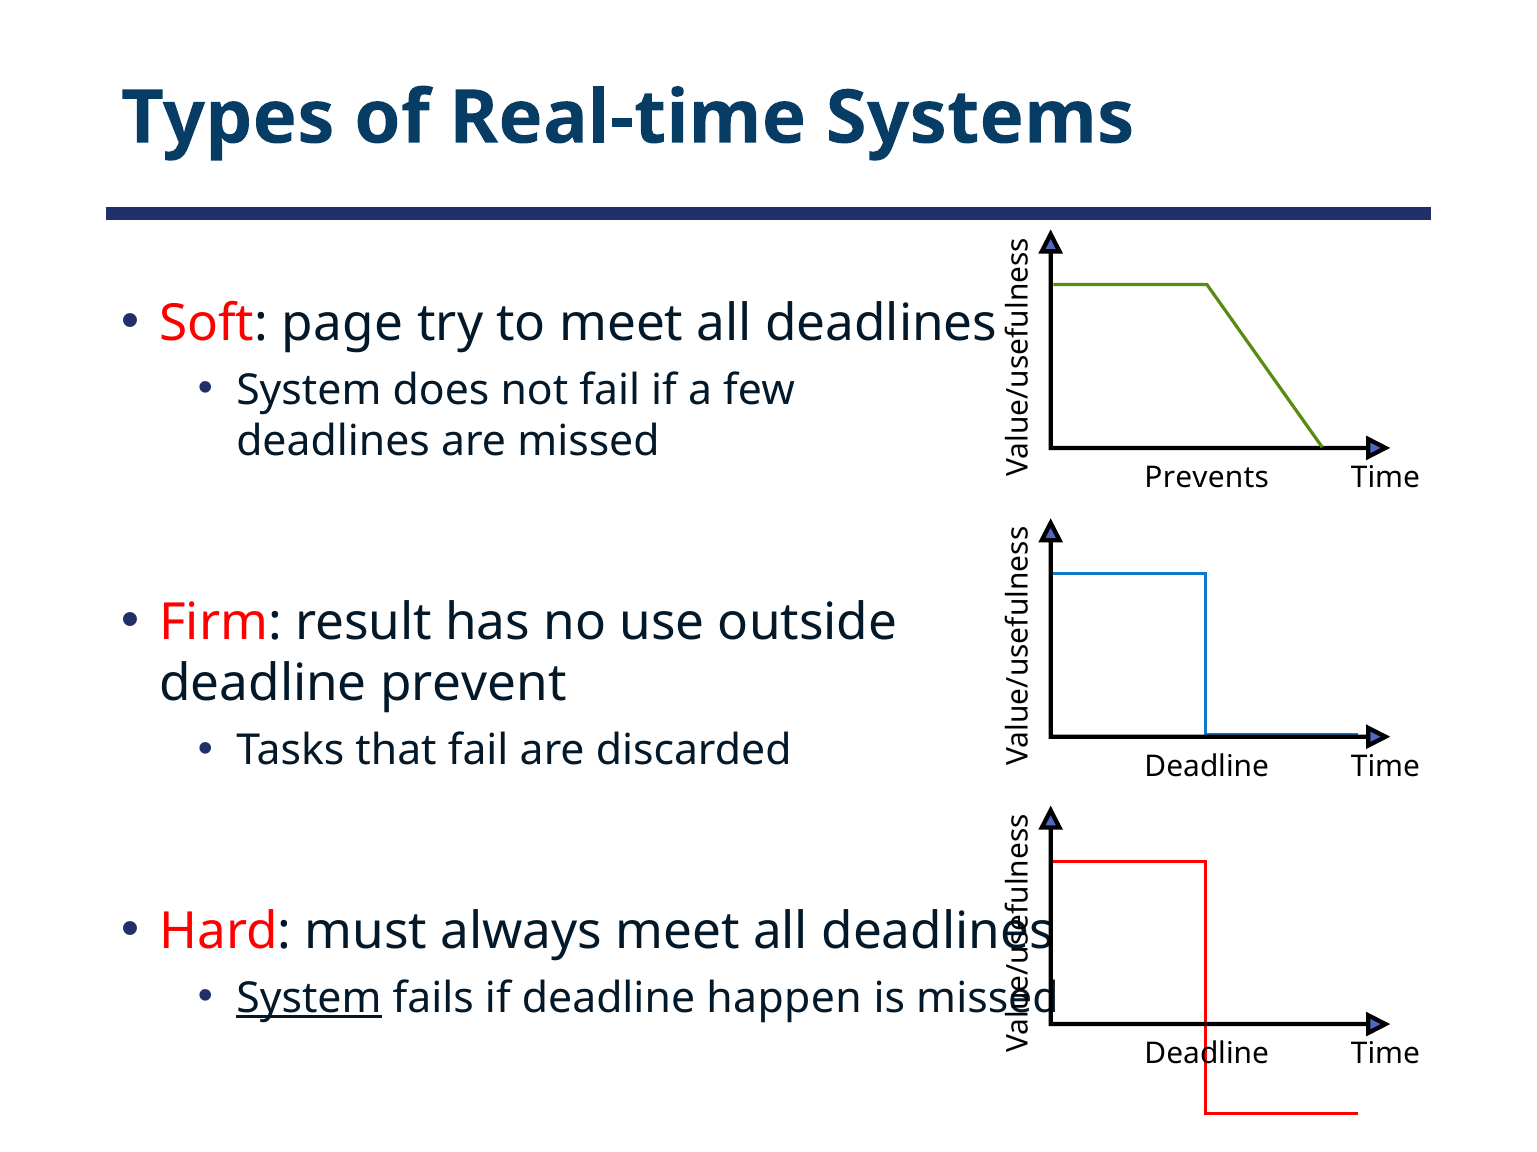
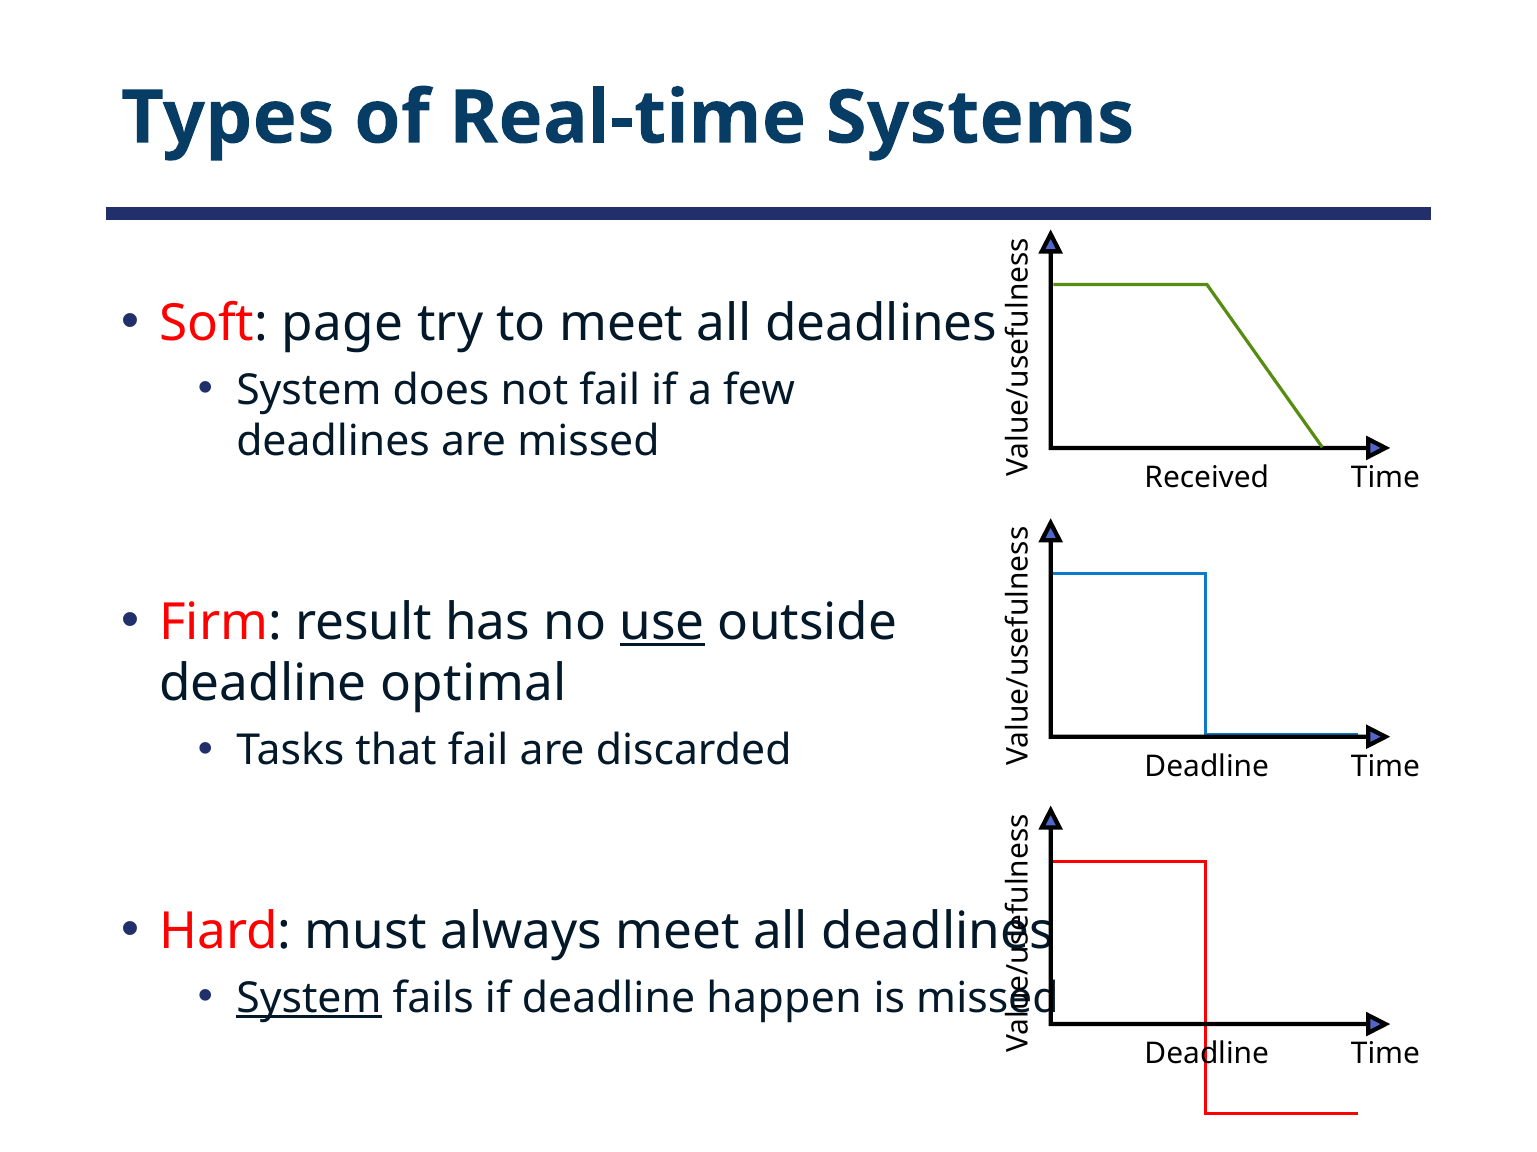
Prevents: Prevents -> Received
use underline: none -> present
prevent: prevent -> optimal
